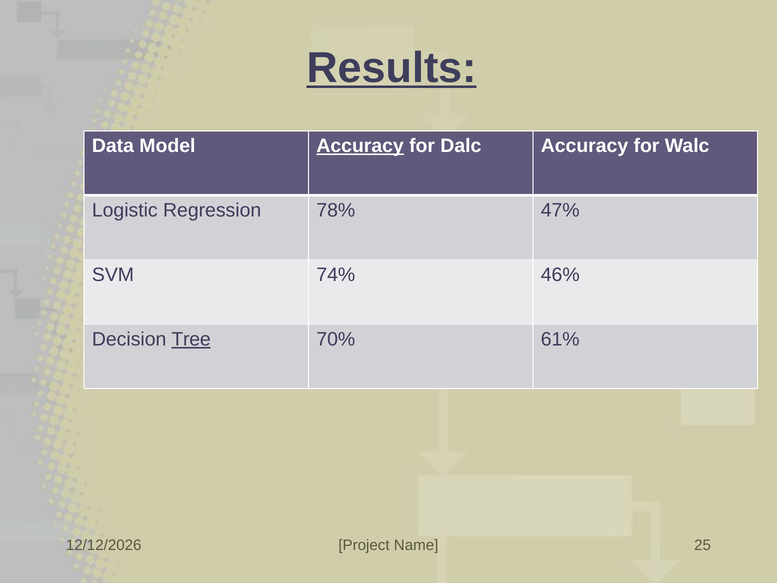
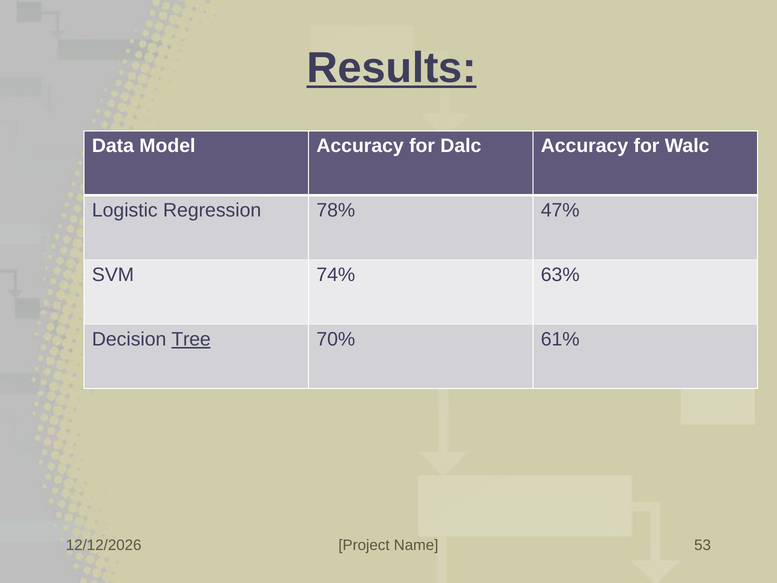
Accuracy at (360, 146) underline: present -> none
46%: 46% -> 63%
25: 25 -> 53
